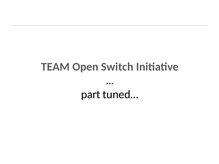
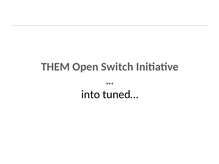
TEAM: TEAM -> THEM
part: part -> into
